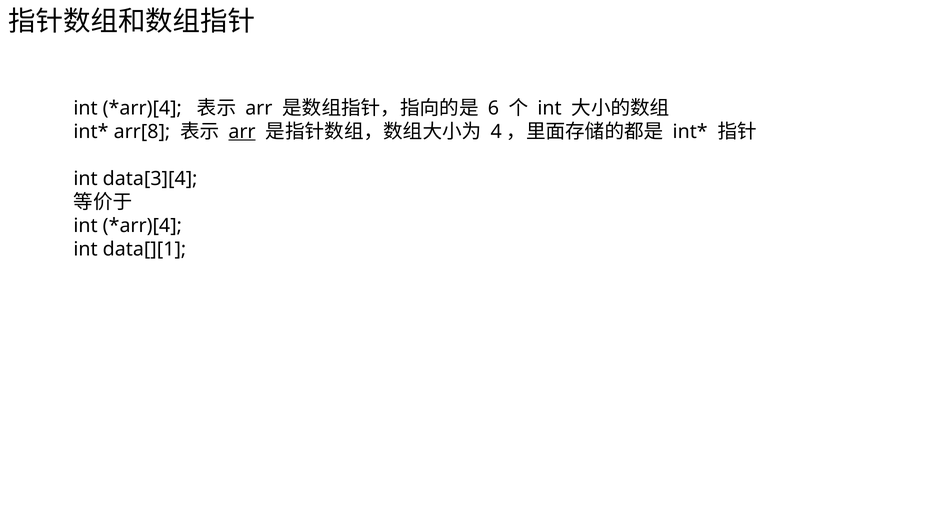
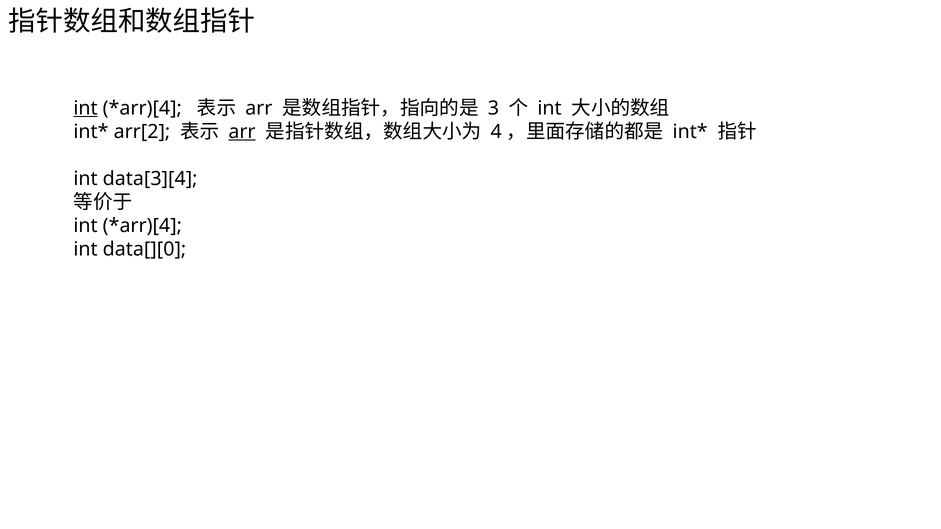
int at (86, 108) underline: none -> present
6: 6 -> 3
arr[8: arr[8 -> arr[2
data[][1: data[][1 -> data[][0
